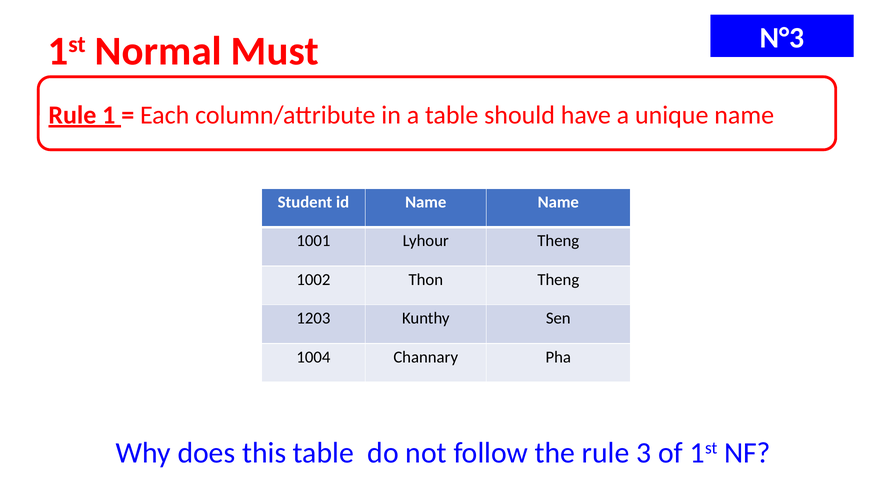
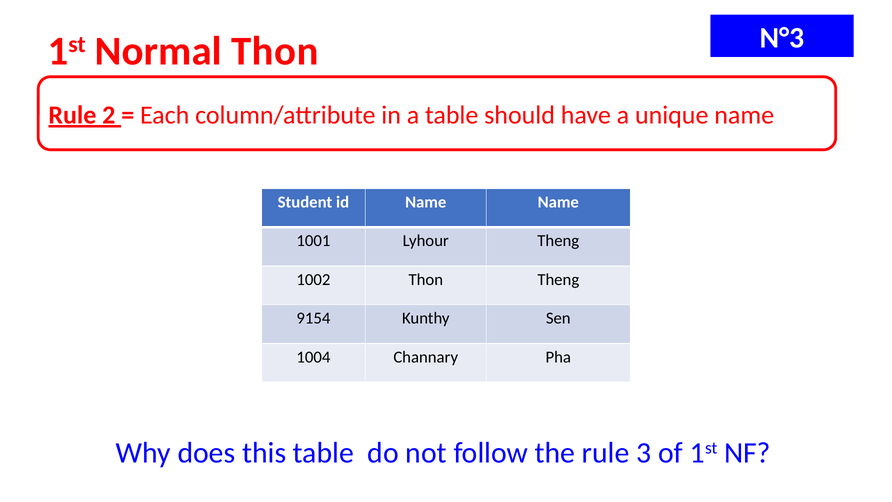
Normal Must: Must -> Thon
1: 1 -> 2
1203: 1203 -> 9154
